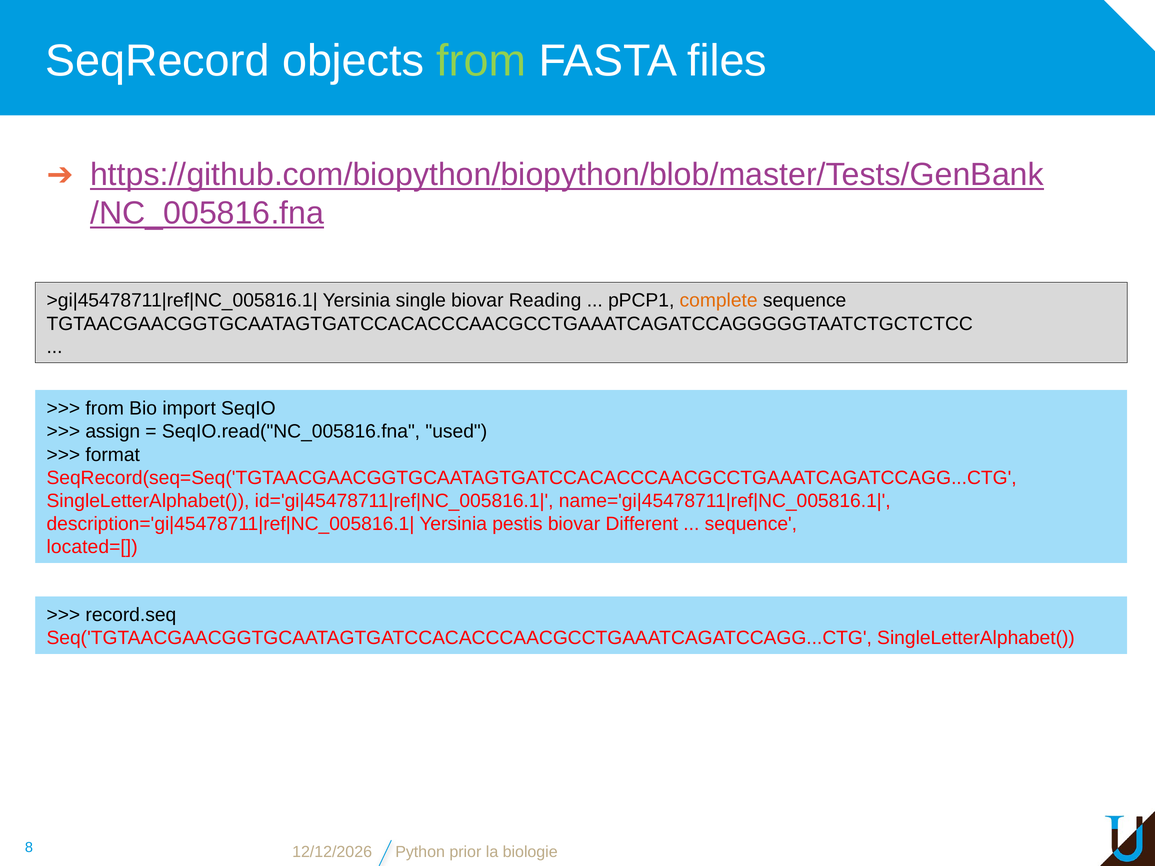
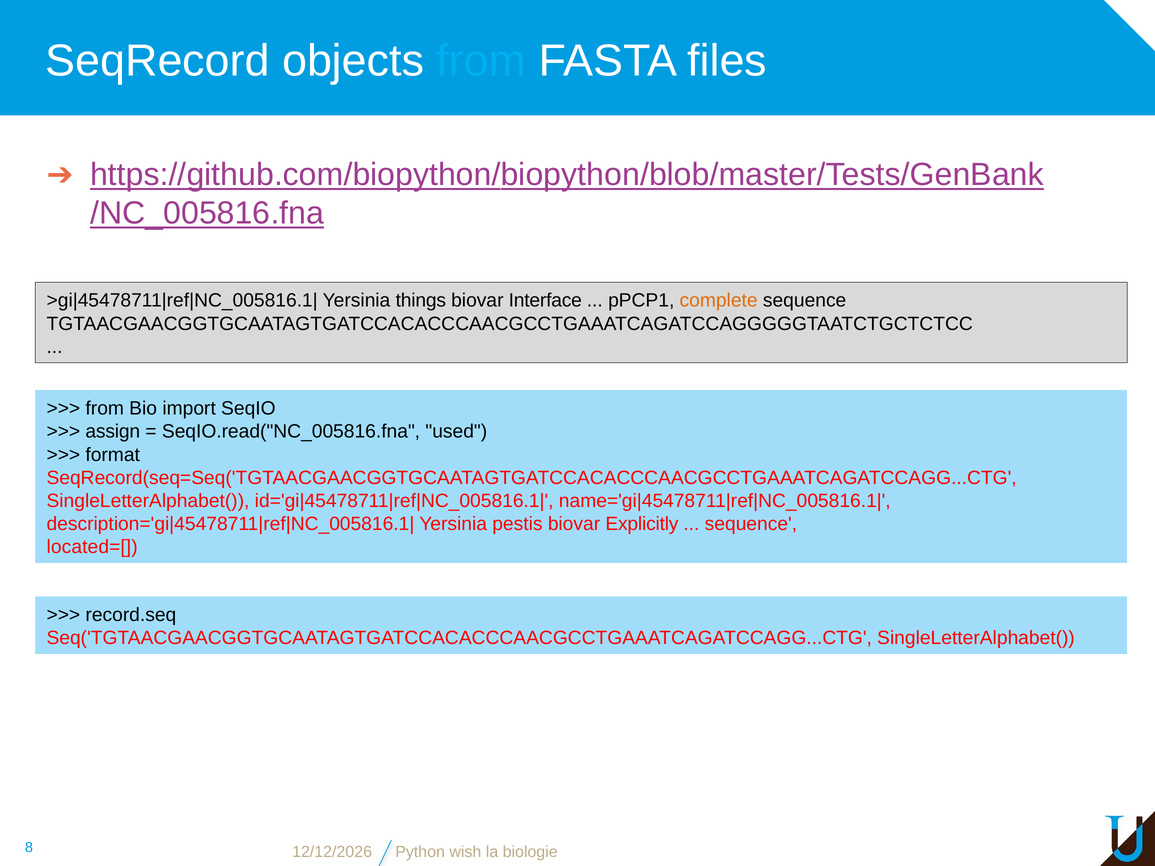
from at (481, 61) colour: light green -> light blue
single: single -> things
Reading: Reading -> Interface
Different: Different -> Explicitly
prior: prior -> wish
